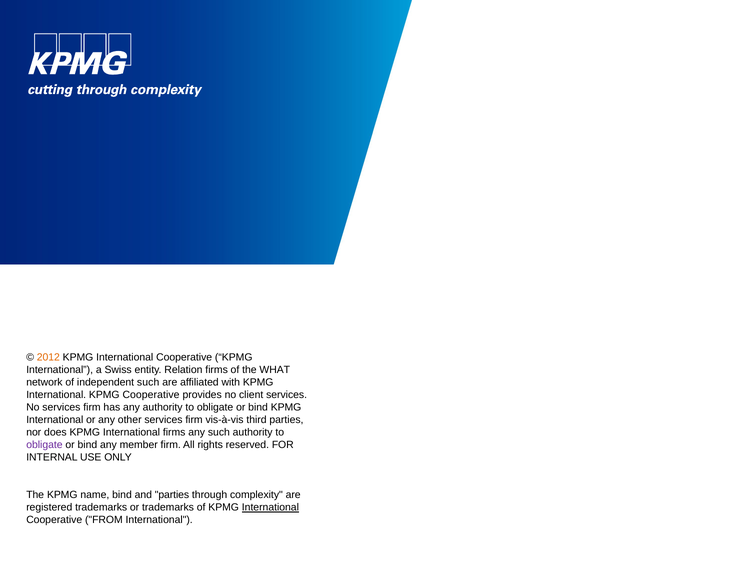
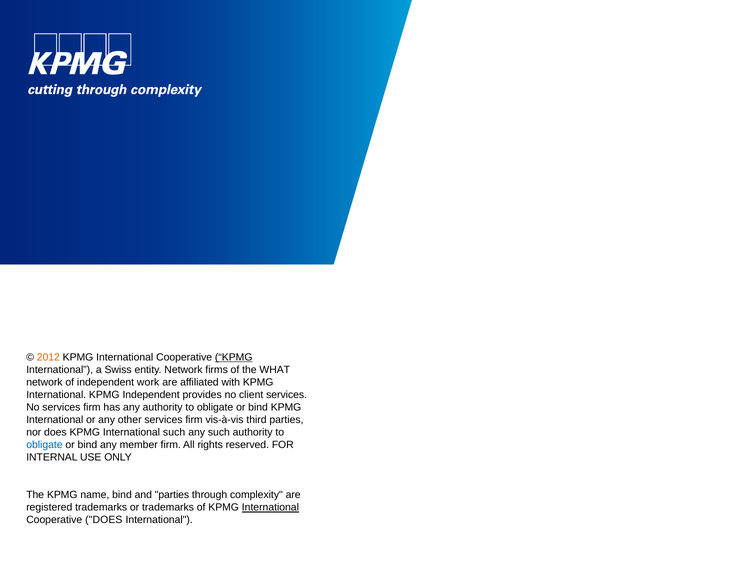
KPMG at (234, 358) underline: none -> present
entity Relation: Relation -> Network
independent such: such -> work
KPMG Cooperative: Cooperative -> Independent
International firms: firms -> such
obligate at (44, 445) colour: purple -> blue
Cooperative FROM: FROM -> DOES
